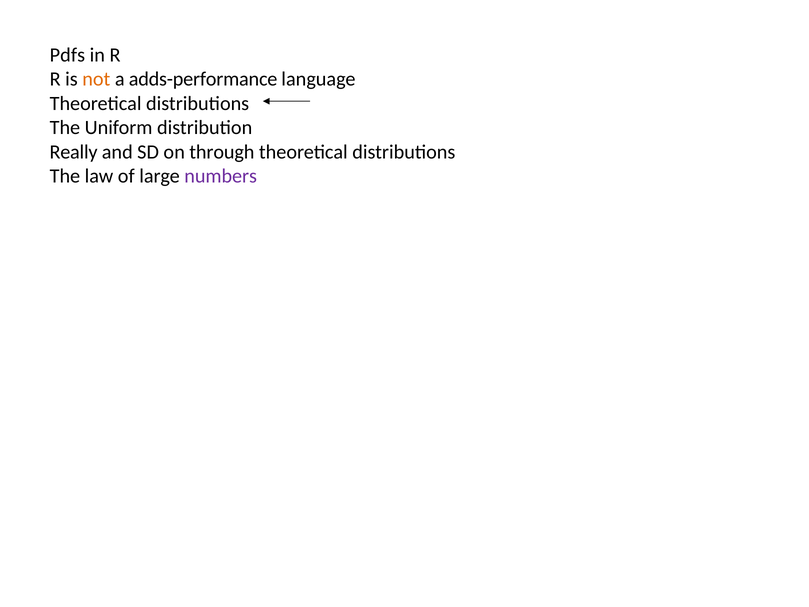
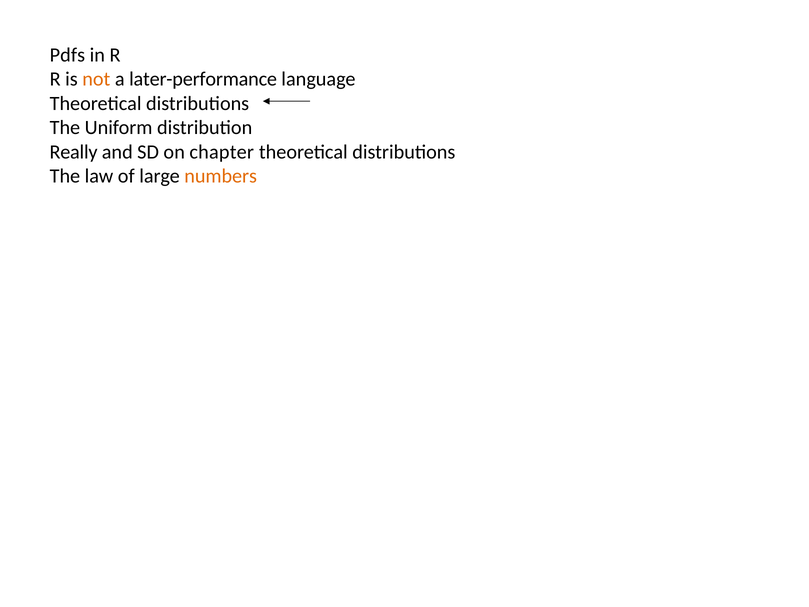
adds-performance: adds-performance -> later-performance
through: through -> chapter
numbers colour: purple -> orange
